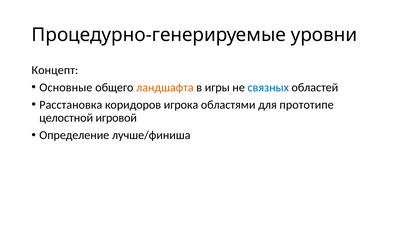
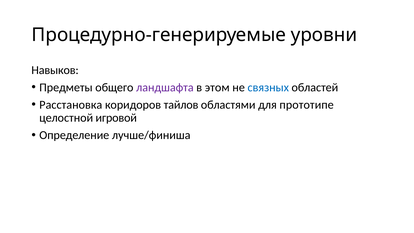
Концепт: Концепт -> Навыков
Основные: Основные -> Предметы
ландшафта colour: orange -> purple
игры: игры -> этом
игрока: игрока -> тайлов
